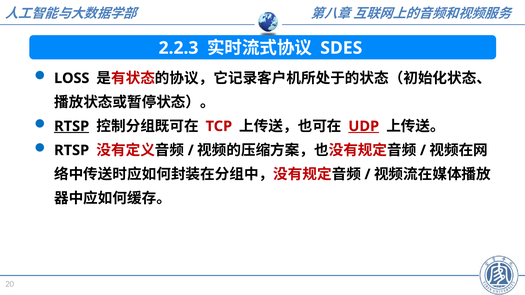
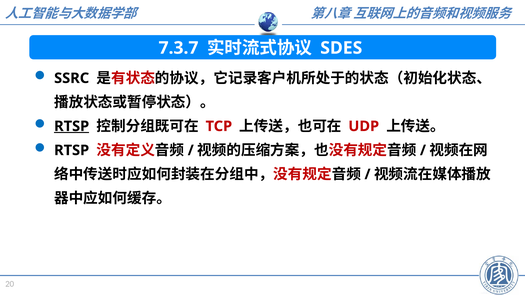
2.2.3: 2.2.3 -> 7.3.7
LOSS: LOSS -> SSRC
UDP underline: present -> none
